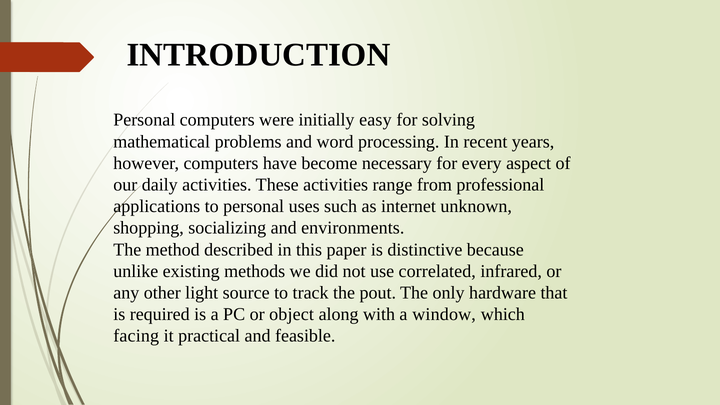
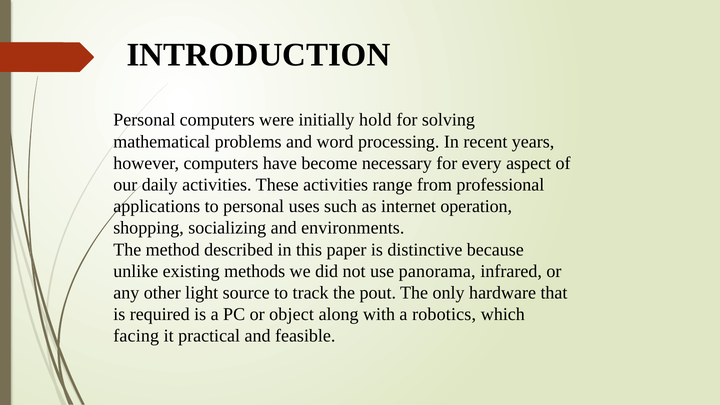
easy: easy -> hold
unknown: unknown -> operation
correlated: correlated -> panorama
window: window -> robotics
